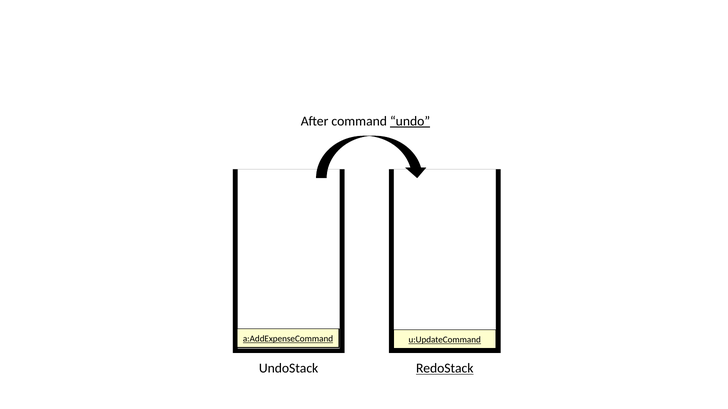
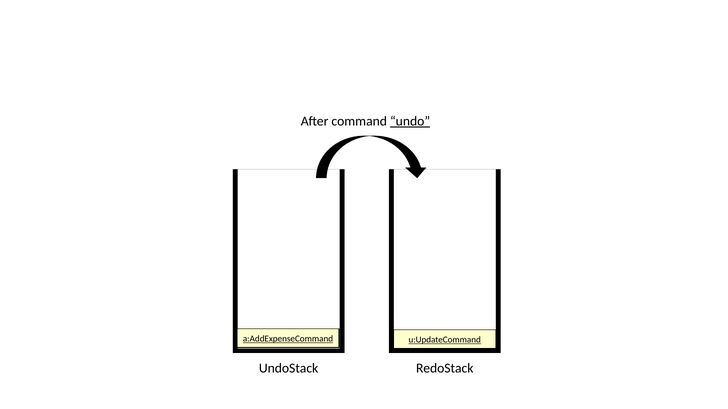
RedoStack underline: present -> none
